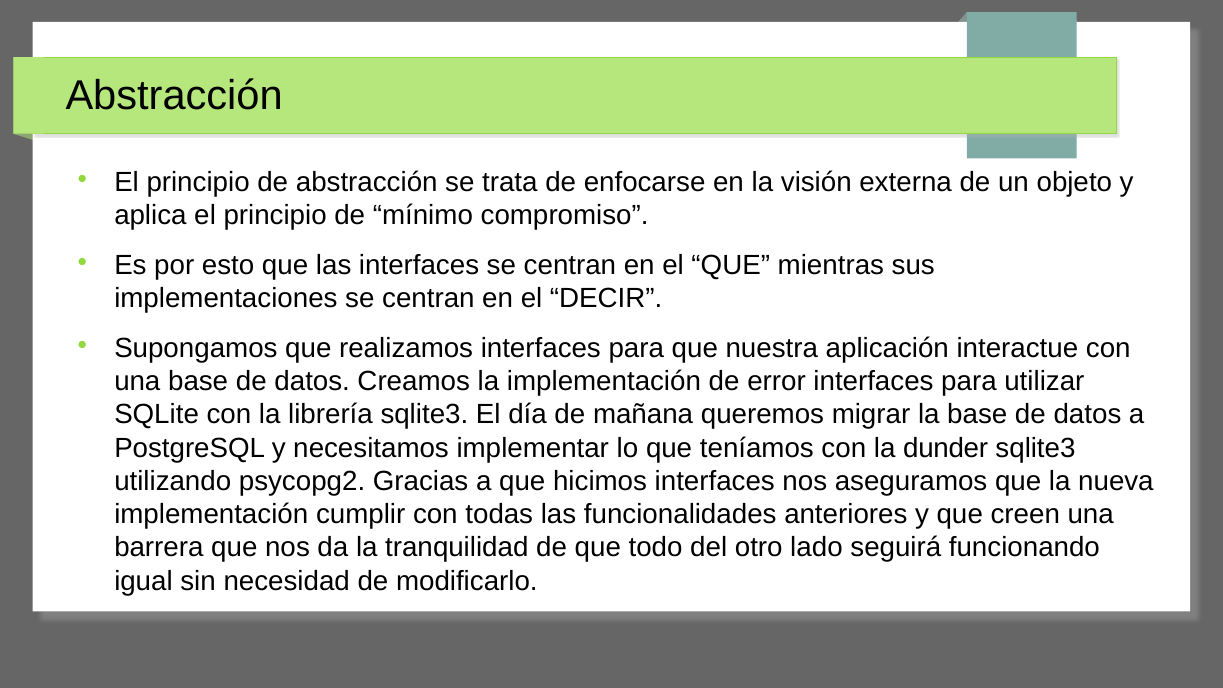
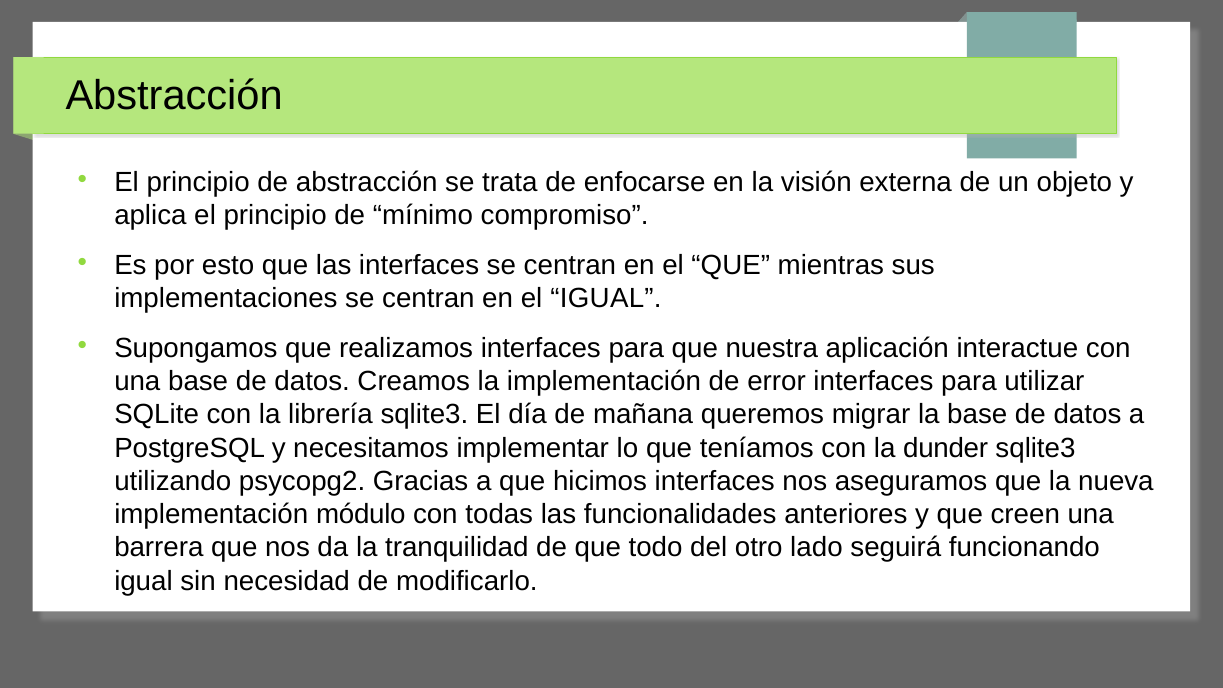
el DECIR: DECIR -> IGUAL
cumplir: cumplir -> módulo
